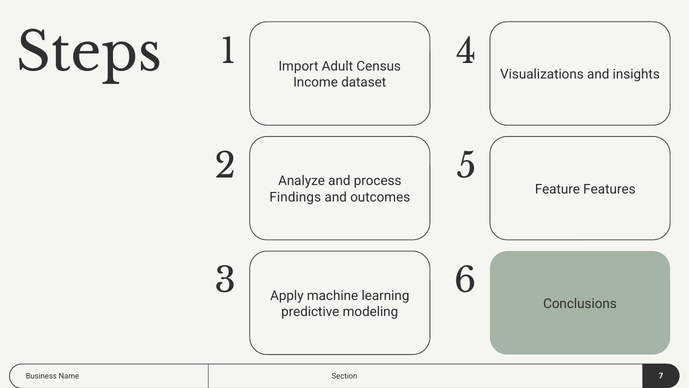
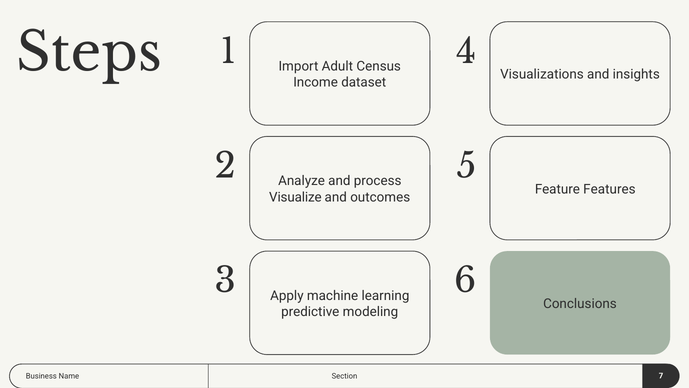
Findings: Findings -> Visualize
